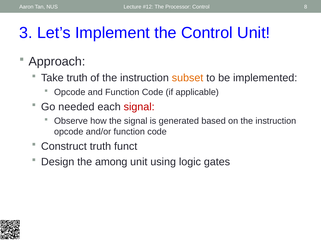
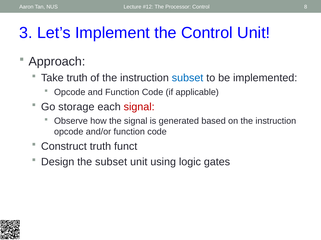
subset at (188, 78) colour: orange -> blue
needed: needed -> storage
the among: among -> subset
